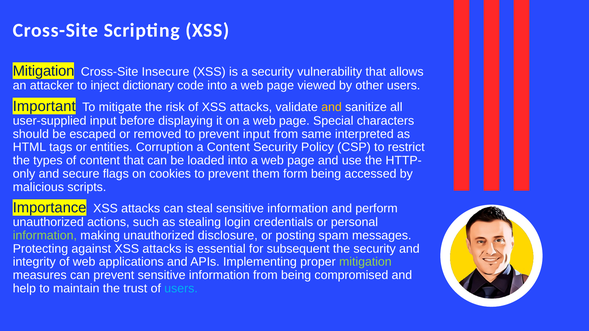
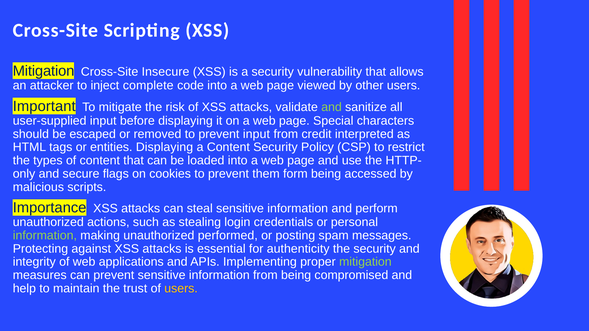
dictionary: dictionary -> complete
and at (332, 107) colour: yellow -> light green
same: same -> credit
entities Corruption: Corruption -> Displaying
disclosure: disclosure -> performed
subsequent: subsequent -> authenticity
users at (181, 289) colour: light blue -> yellow
